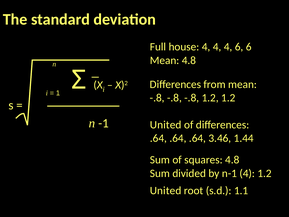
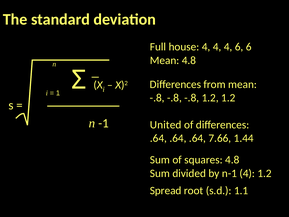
3.46: 3.46 -> 7.66
United at (166, 190): United -> Spread
